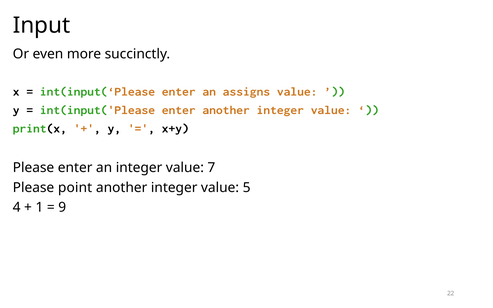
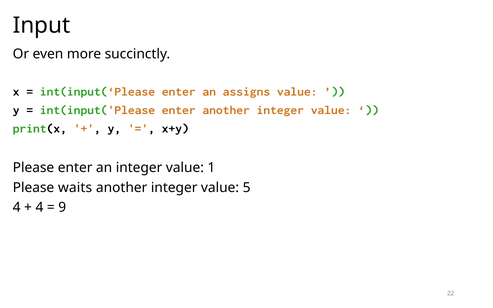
7: 7 -> 1
point: point -> waits
1 at (39, 208): 1 -> 4
